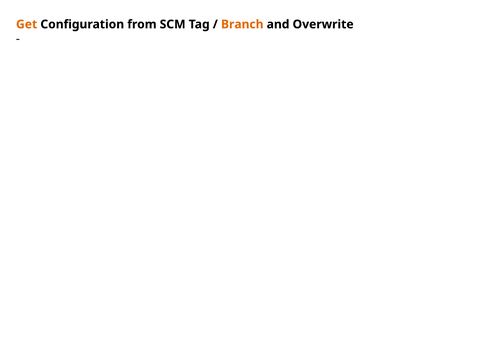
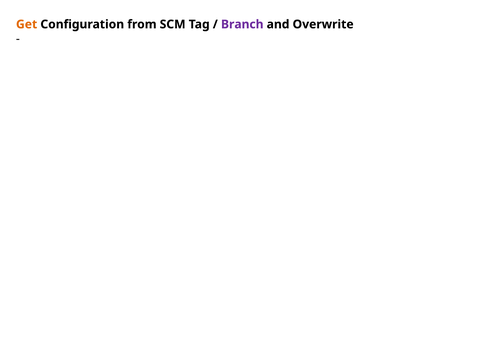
Branch colour: orange -> purple
